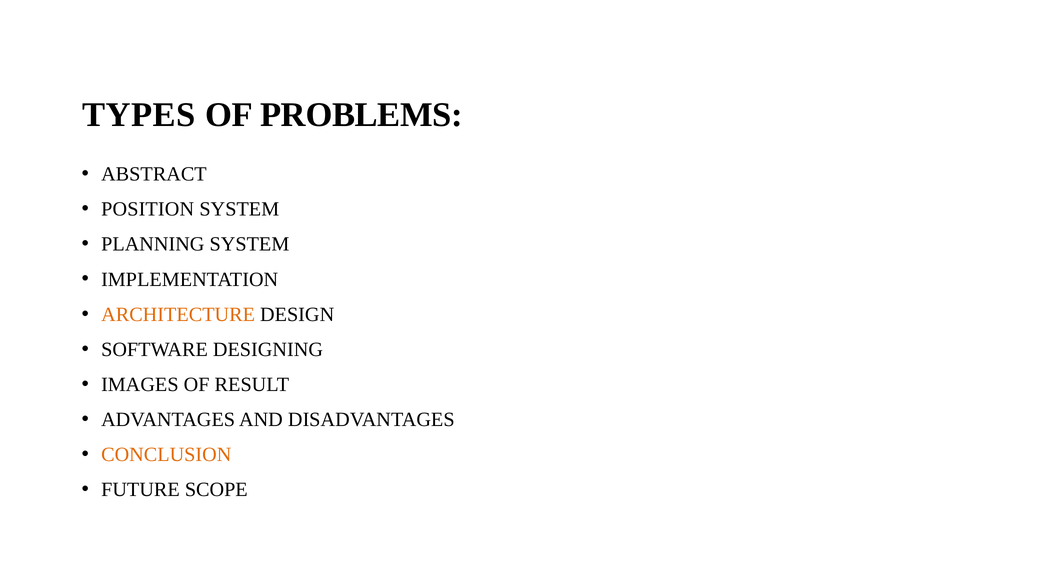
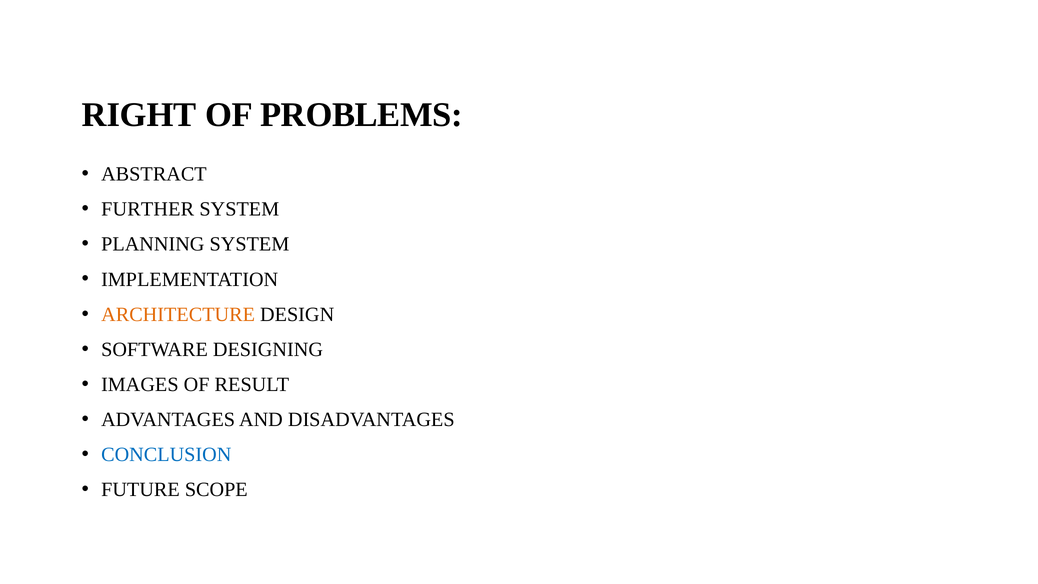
TYPES: TYPES -> RIGHT
POSITION: POSITION -> FURTHER
CONCLUSION colour: orange -> blue
